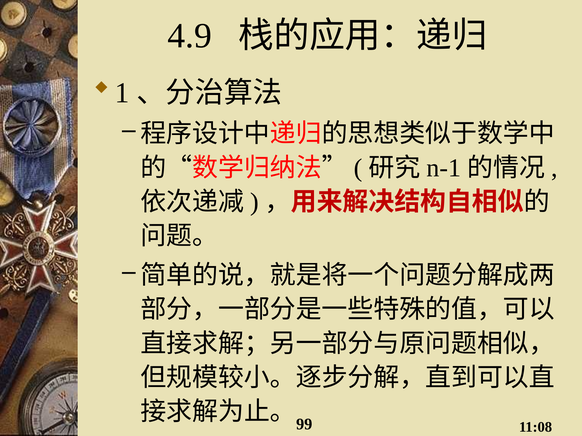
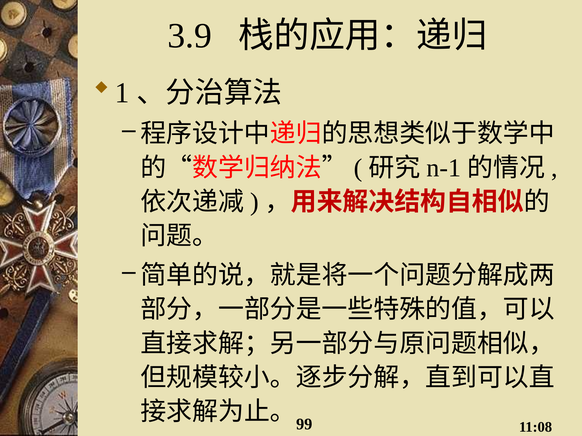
4.9: 4.9 -> 3.9
